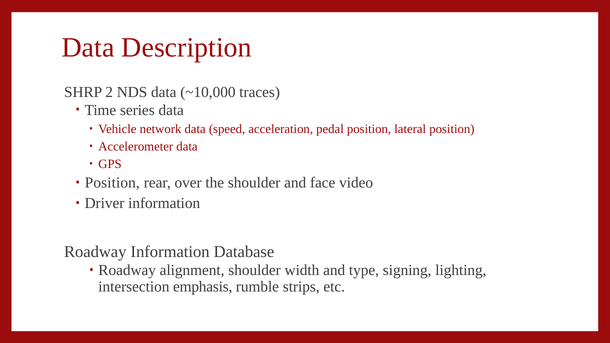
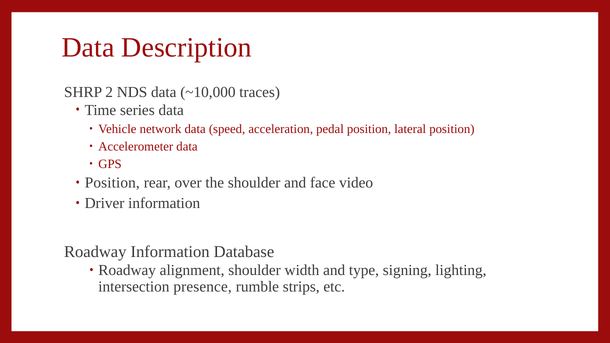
emphasis: emphasis -> presence
